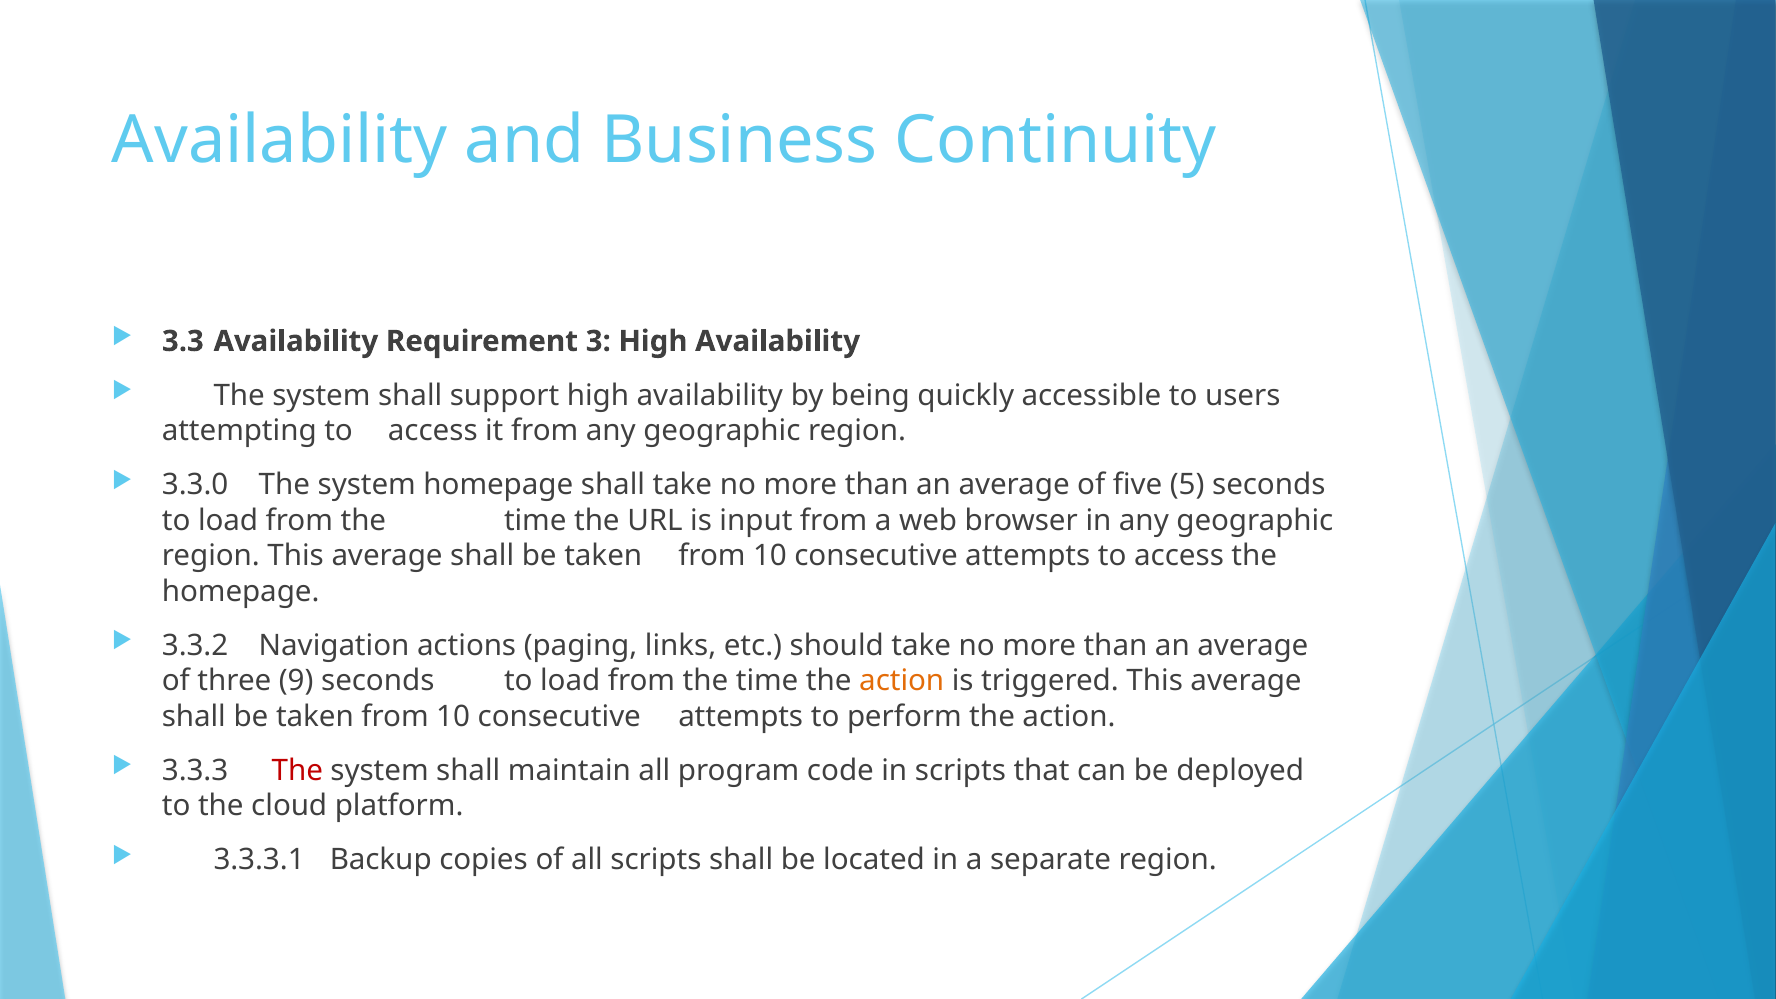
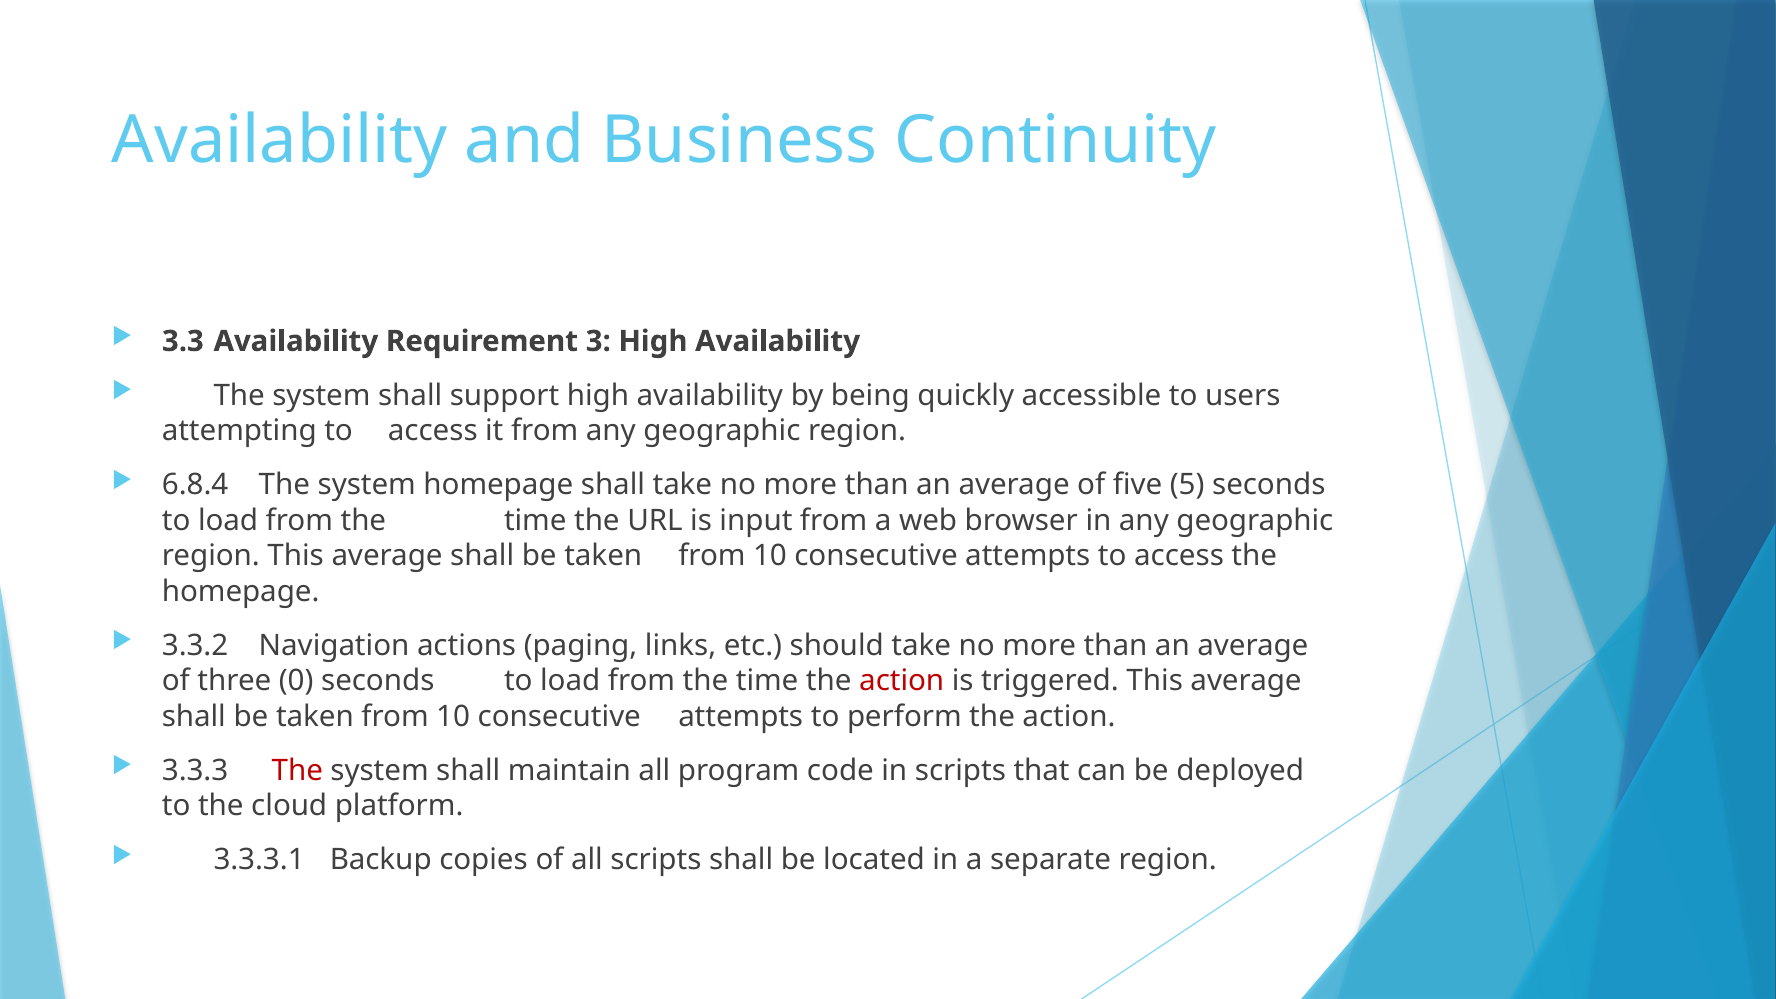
3.3.0: 3.3.0 -> 6.8.4
9: 9 -> 0
action at (902, 681) colour: orange -> red
